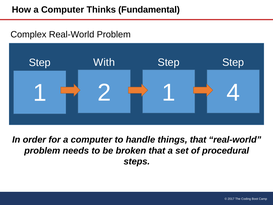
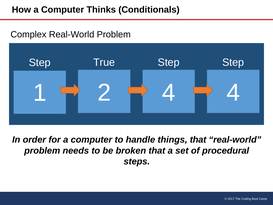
Fundamental: Fundamental -> Conditionals
With: With -> True
2 1: 1 -> 4
